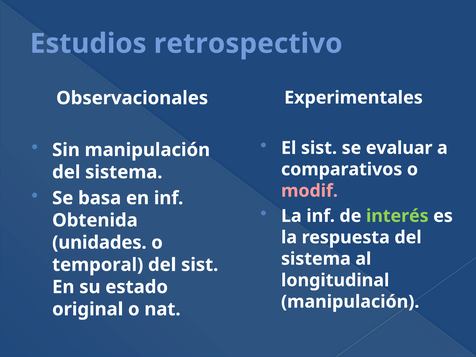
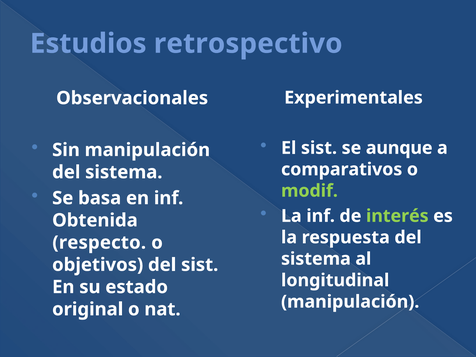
evaluar: evaluar -> aunque
modif colour: pink -> light green
unidades: unidades -> respecto
temporal: temporal -> objetivos
